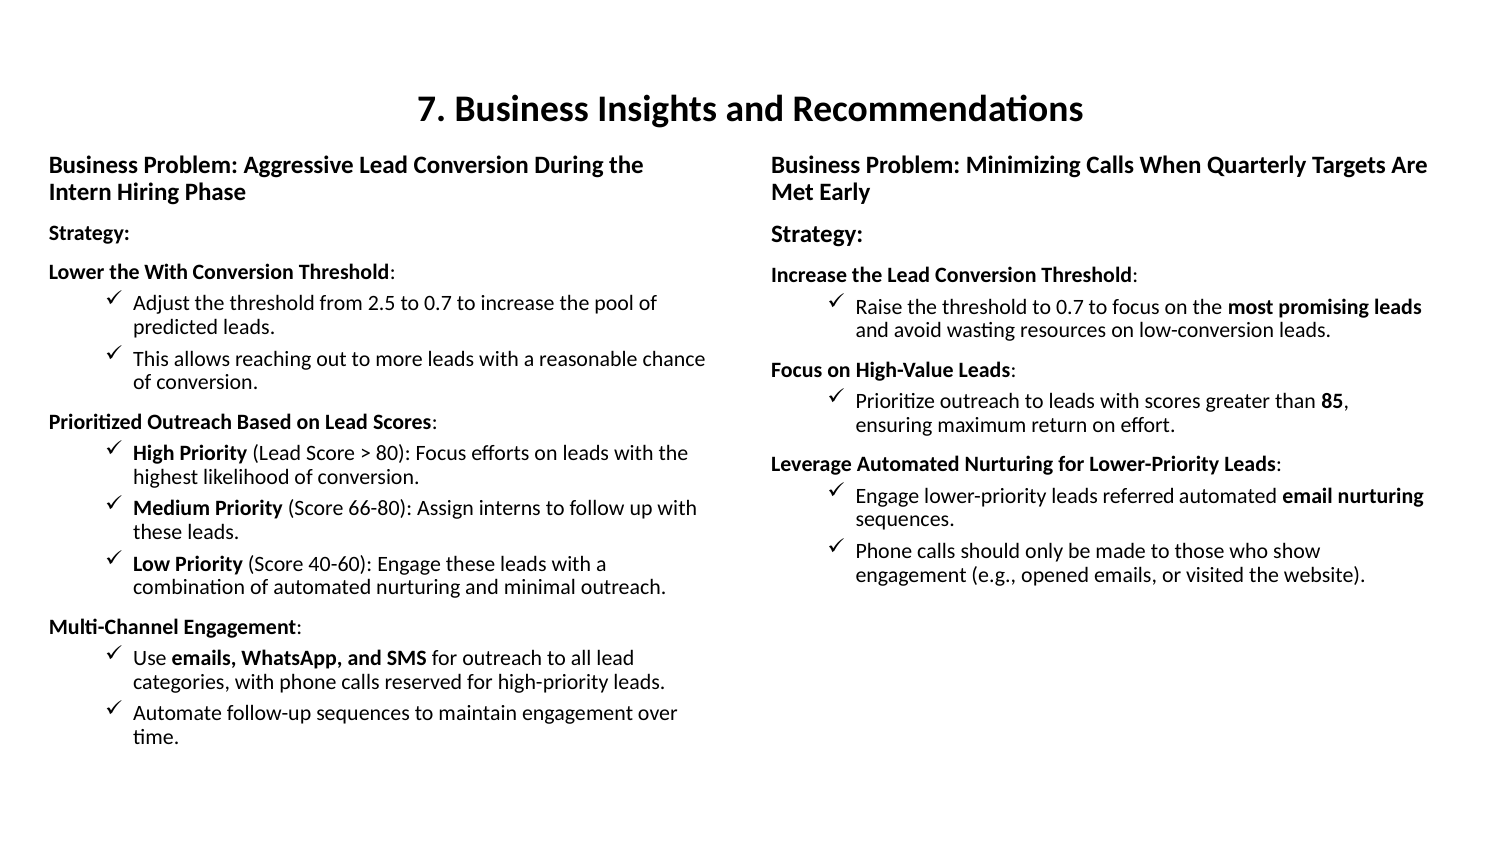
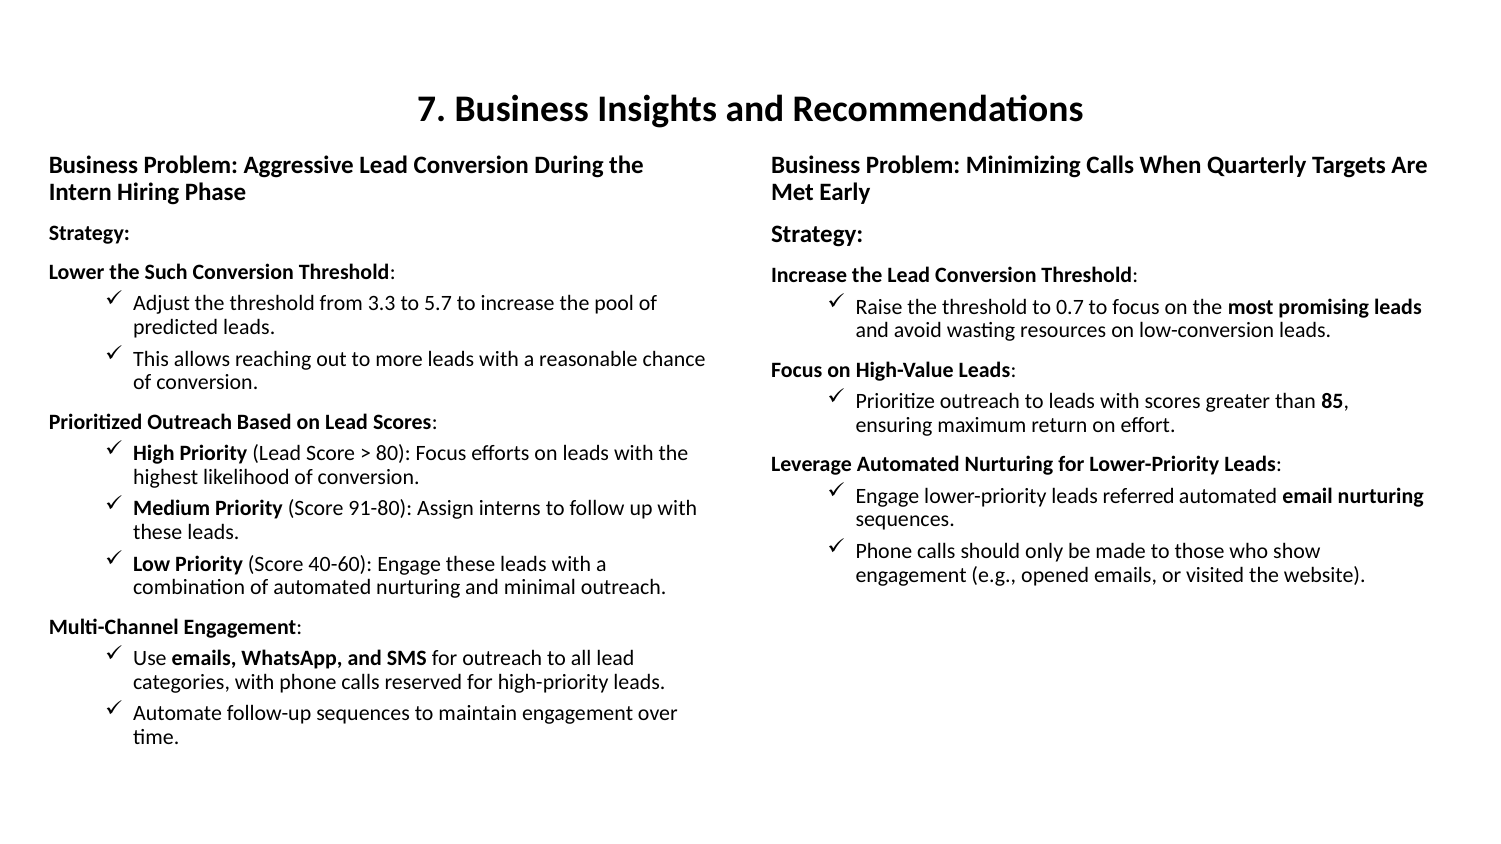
the With: With -> Such
2.5: 2.5 -> 3.3
0.7 at (438, 304): 0.7 -> 5.7
66-80: 66-80 -> 91-80
